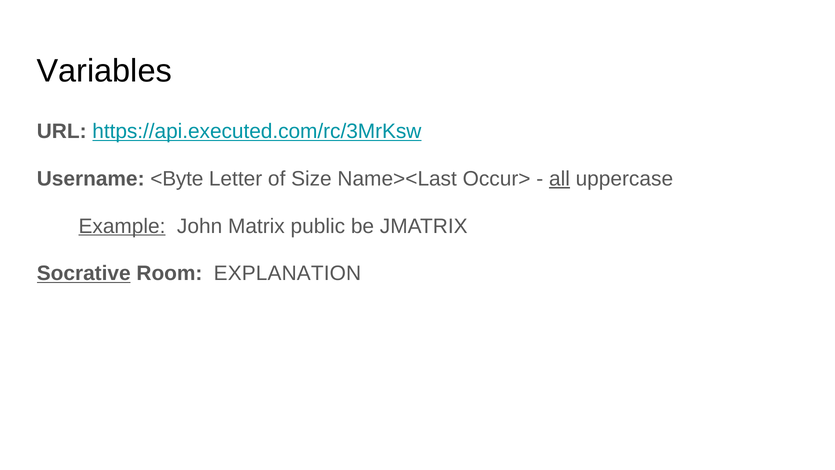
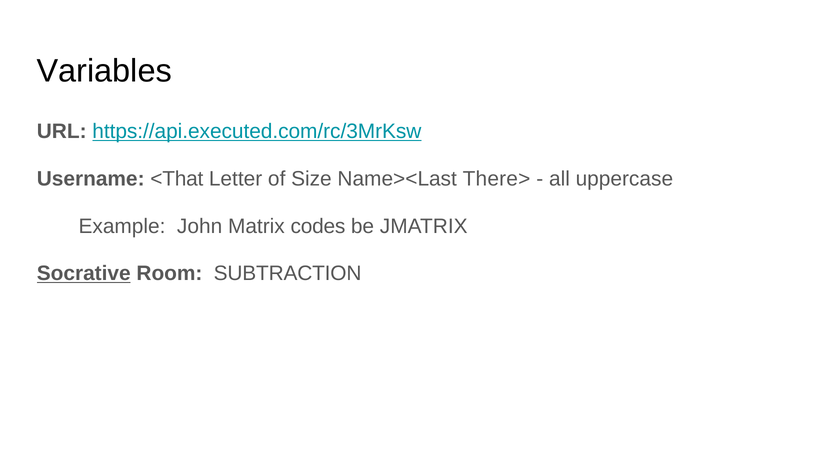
<Byte: <Byte -> <That
Occur>: Occur> -> There>
all underline: present -> none
Example underline: present -> none
public: public -> codes
EXPLANATION: EXPLANATION -> SUBTRACTION
